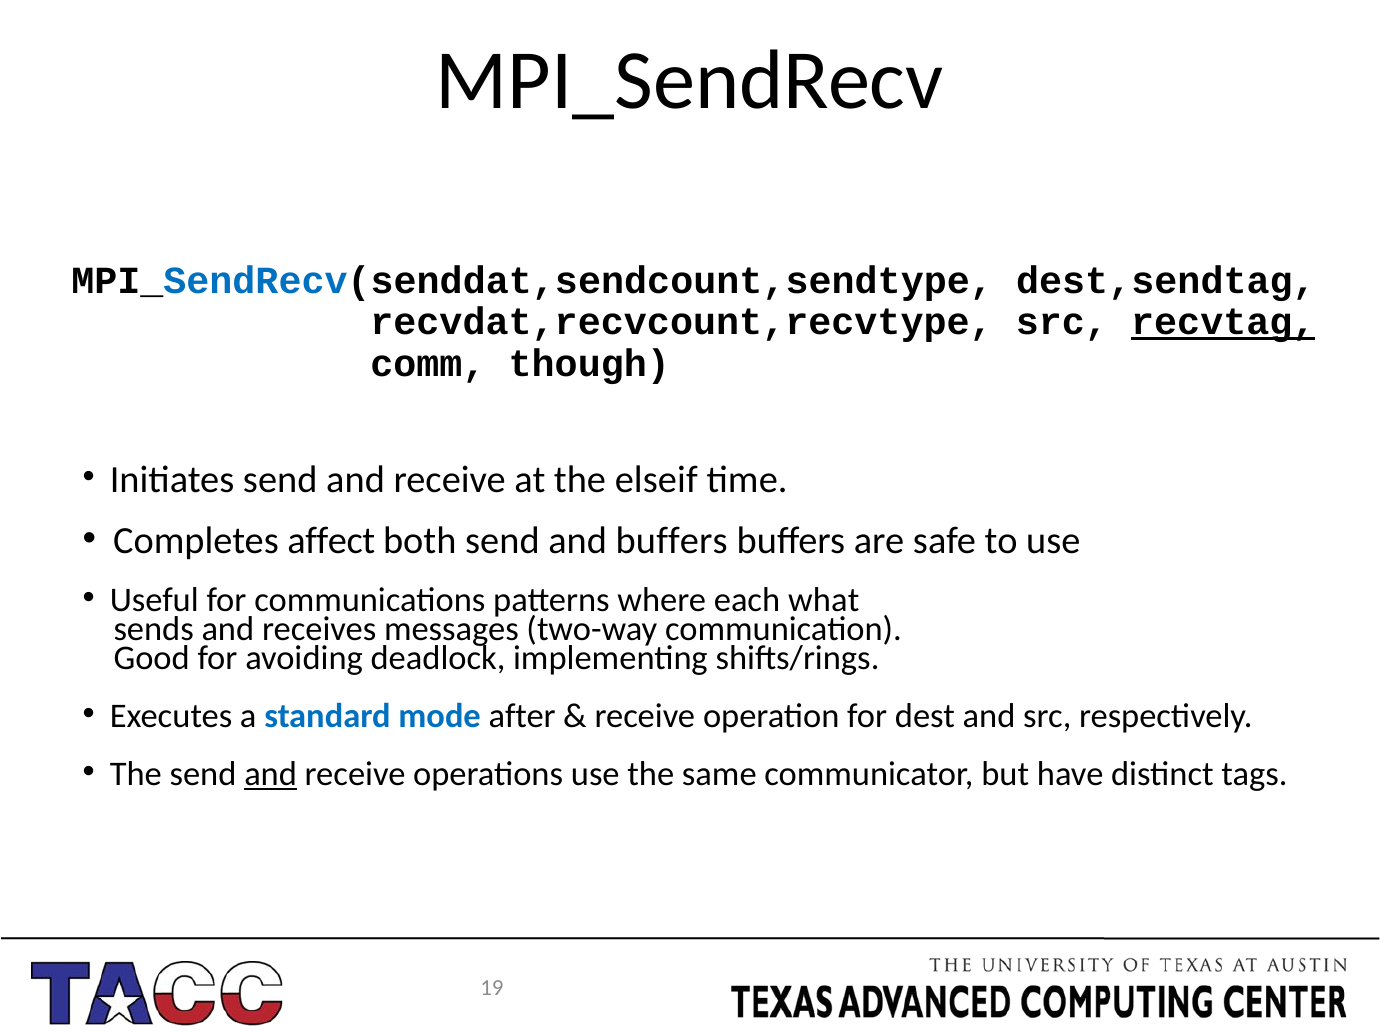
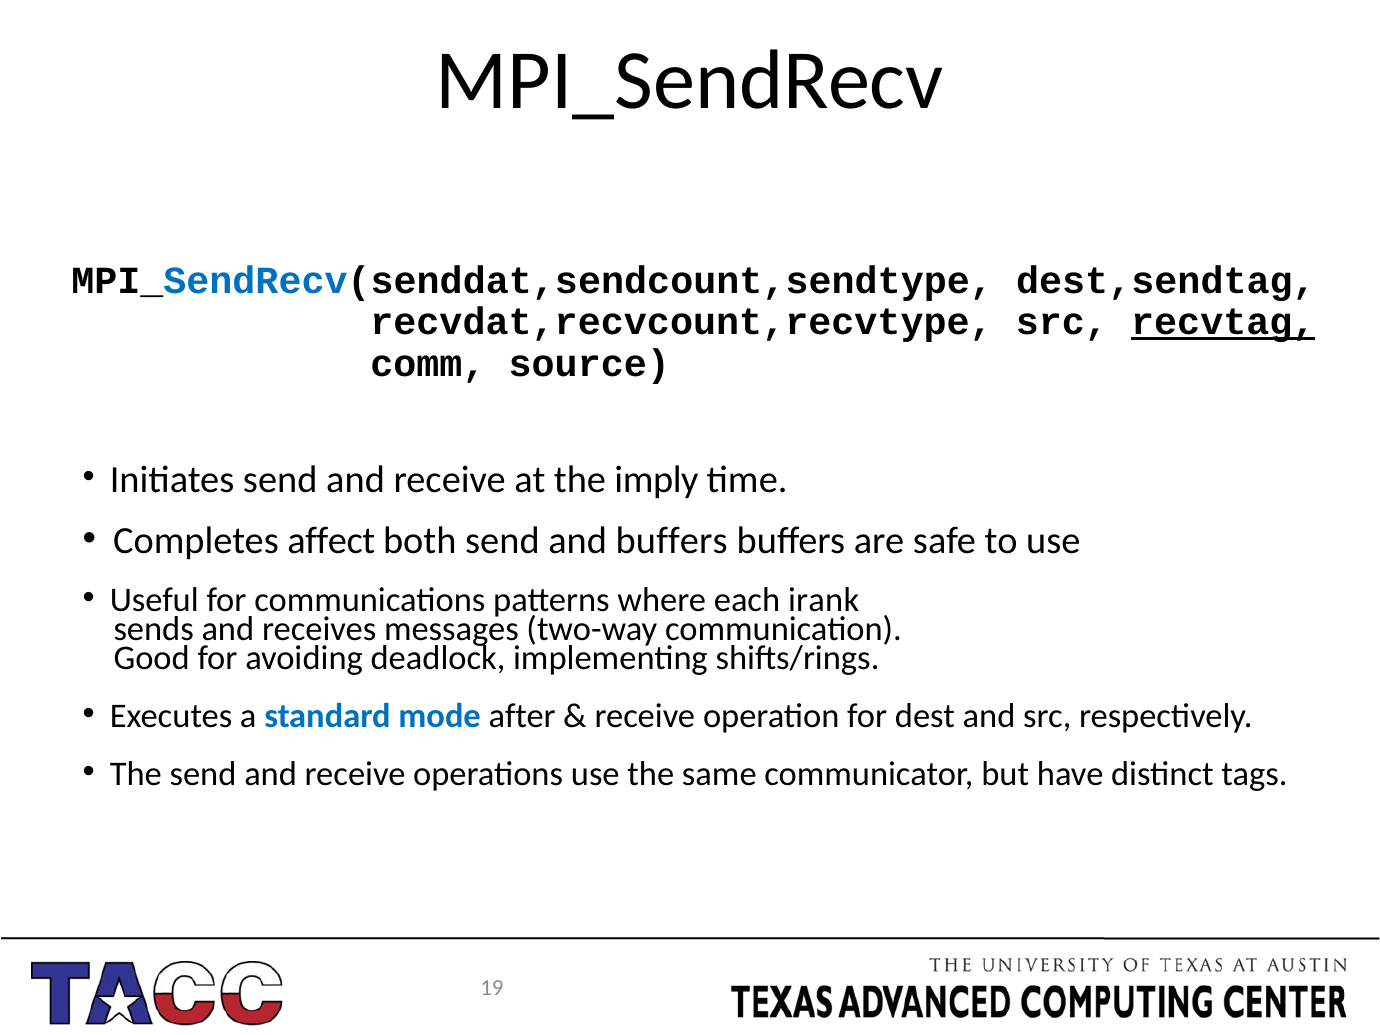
though: though -> source
elseif: elseif -> imply
what: what -> irank
and at (271, 774) underline: present -> none
